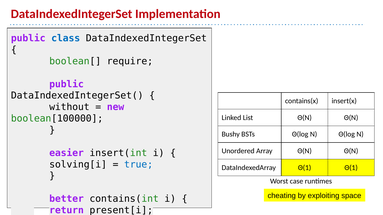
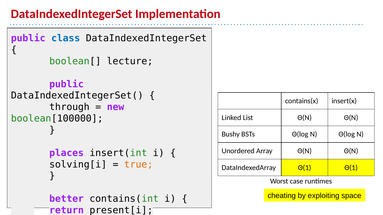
require: require -> lecture
without: without -> through
easier: easier -> places
true colour: blue -> orange
